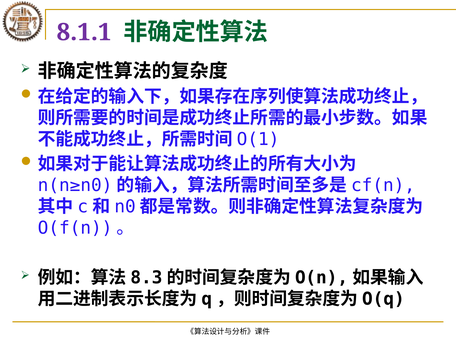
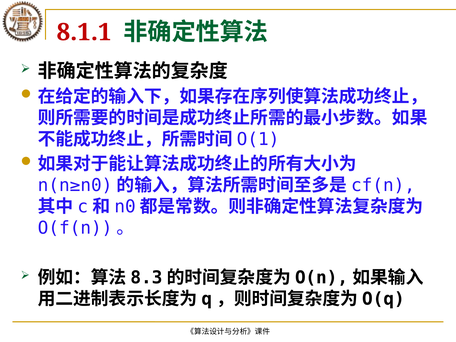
8.1.1 colour: purple -> red
